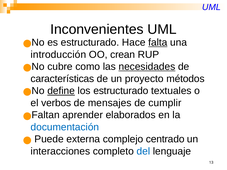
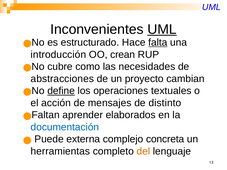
UML at (162, 29) underline: none -> present
necesidades underline: present -> none
características: características -> abstracciones
métodos: métodos -> cambian
los estructurado: estructurado -> operaciones
verbos: verbos -> acción
cumplir: cumplir -> distinto
centrado: centrado -> concreta
interacciones: interacciones -> herramientas
del colour: blue -> orange
